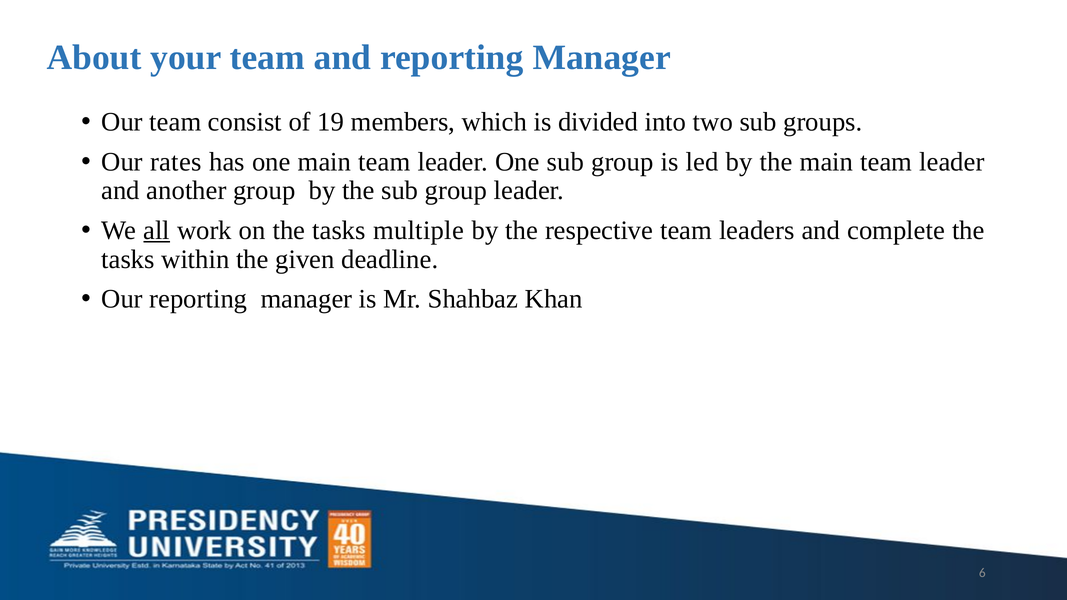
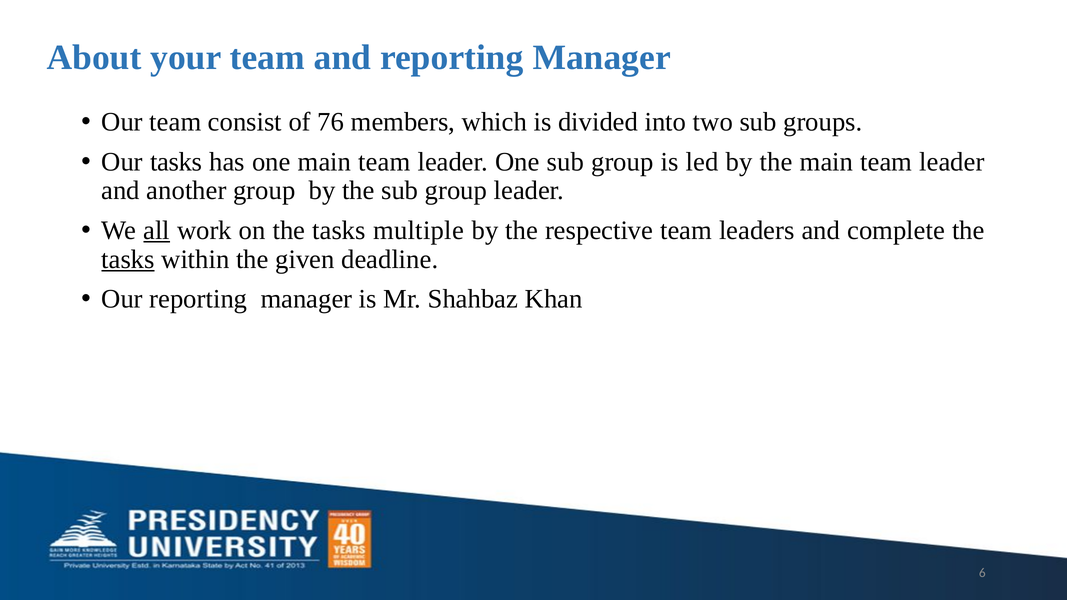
19: 19 -> 76
Our rates: rates -> tasks
tasks at (128, 259) underline: none -> present
